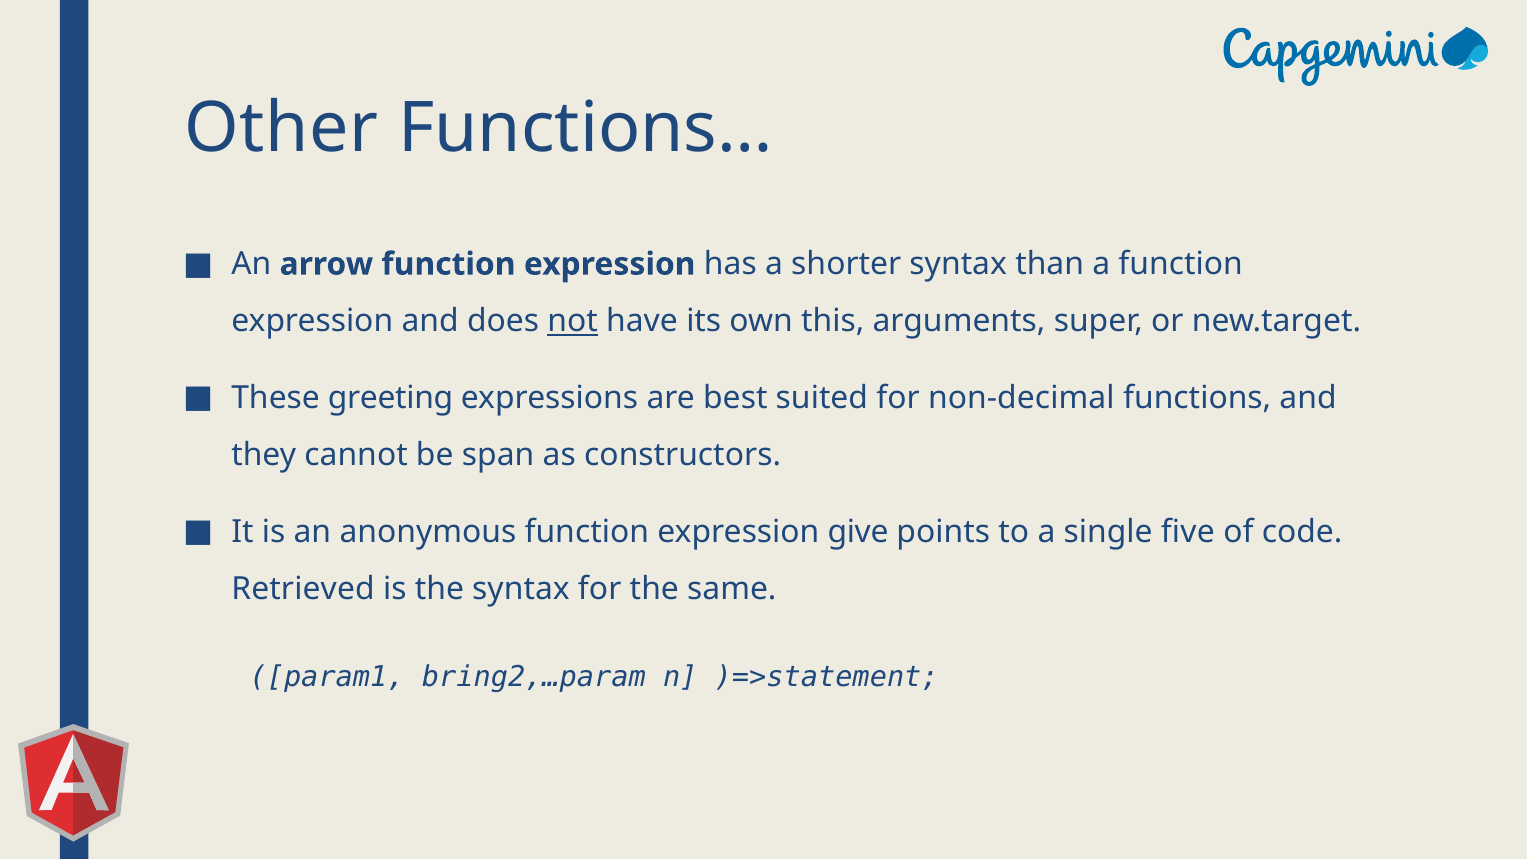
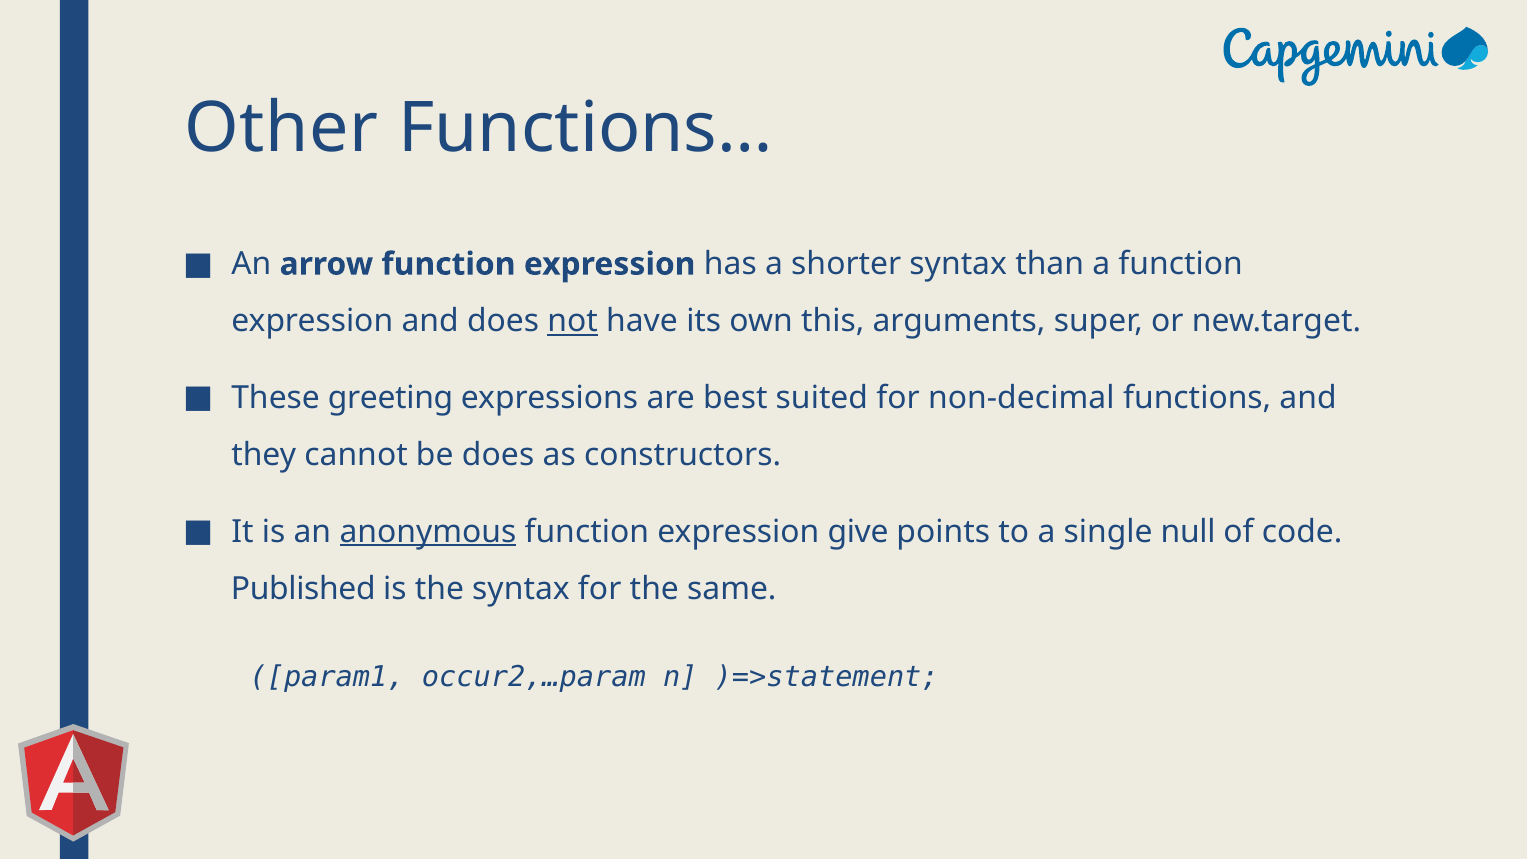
be span: span -> does
anonymous underline: none -> present
five: five -> null
Retrieved: Retrieved -> Published
bring2,…param: bring2,…param -> occur2,…param
